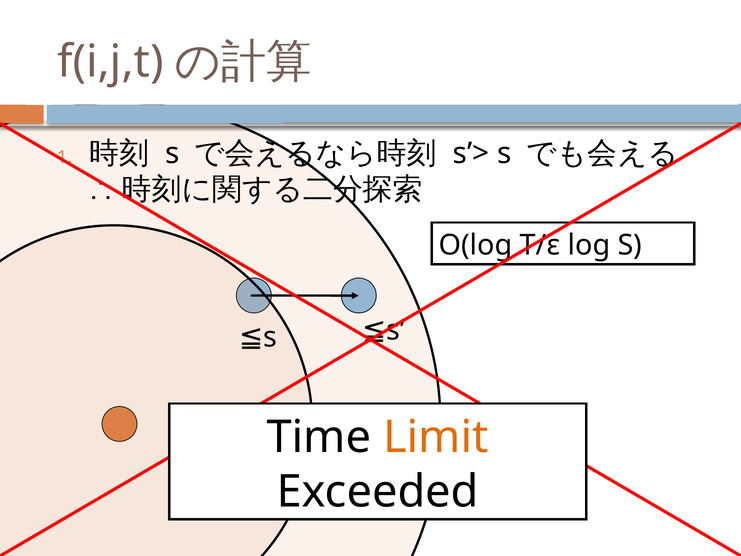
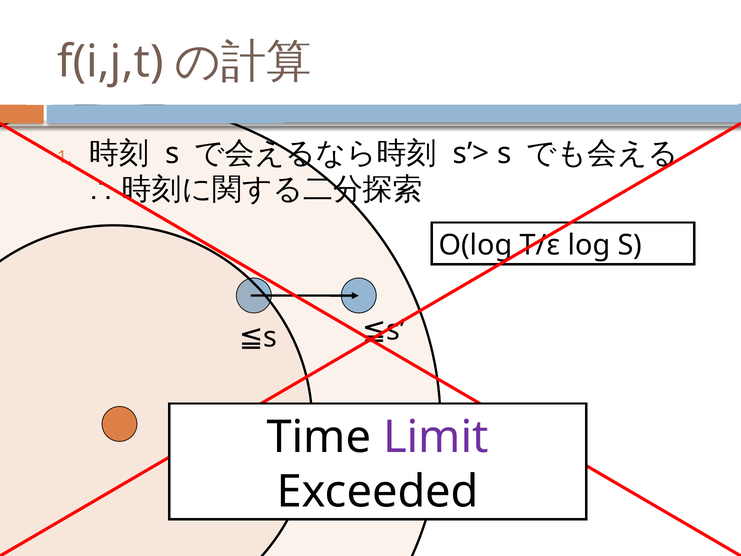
Limit colour: orange -> purple
